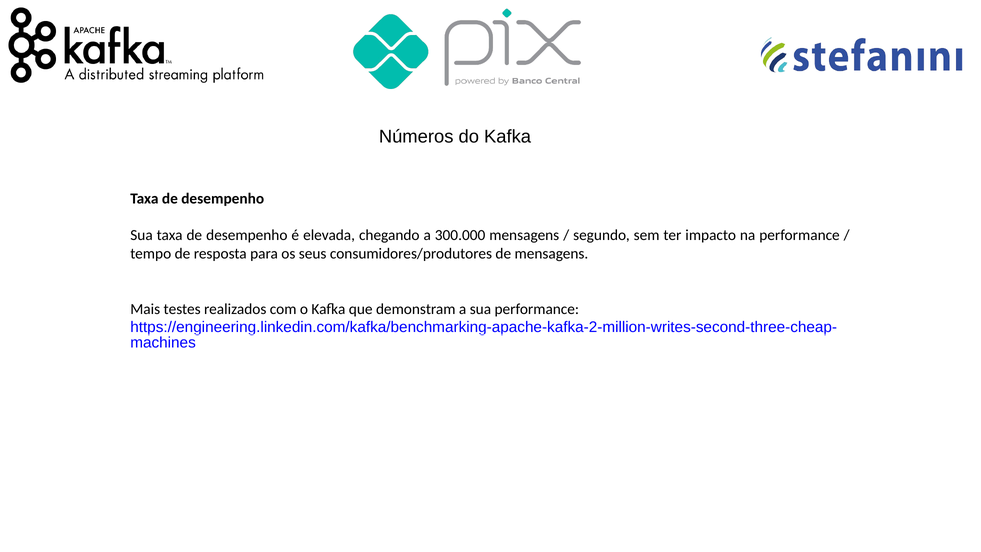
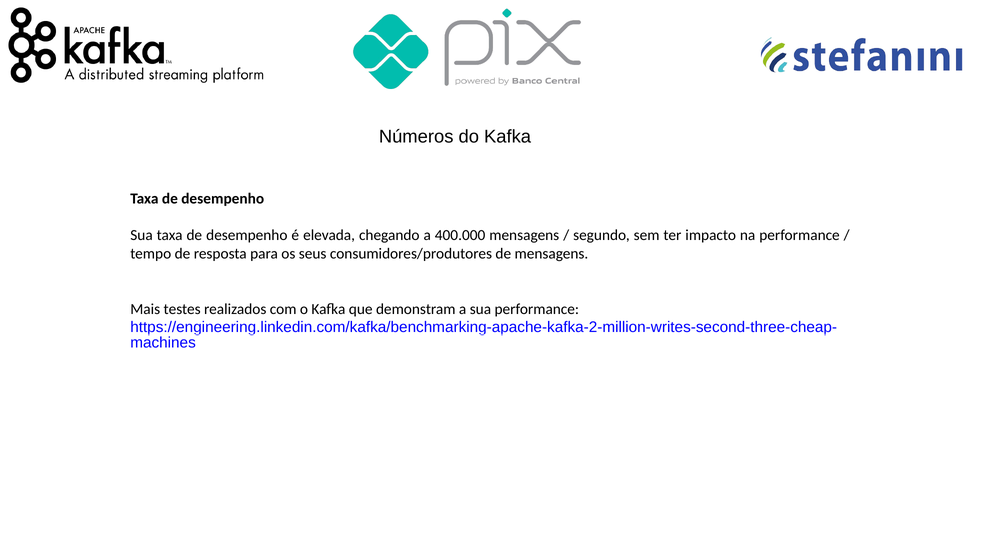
300.000: 300.000 -> 400.000
